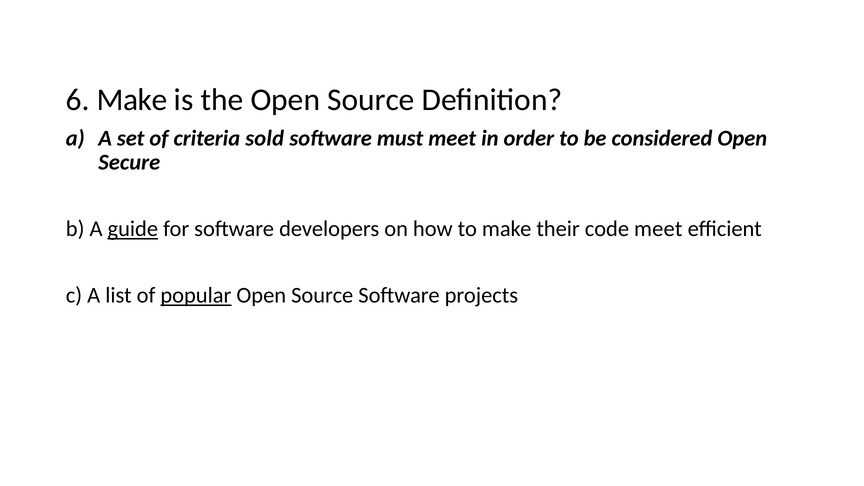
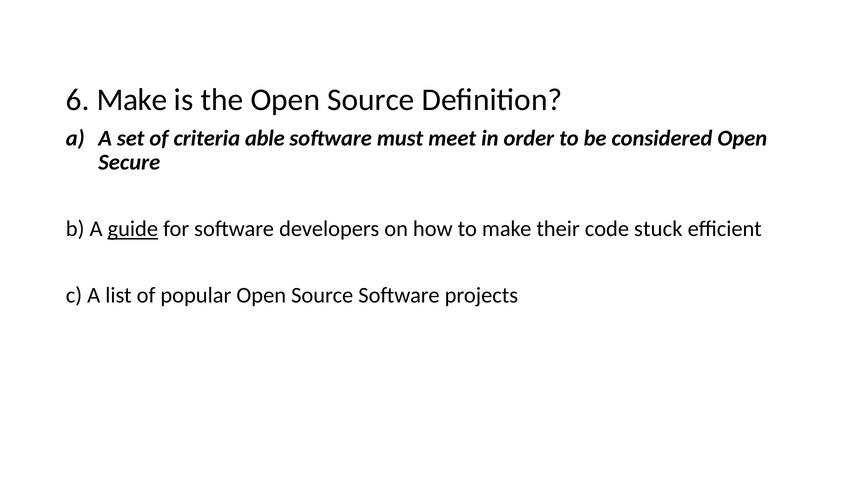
sold: sold -> able
code meet: meet -> stuck
popular underline: present -> none
